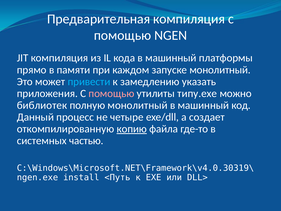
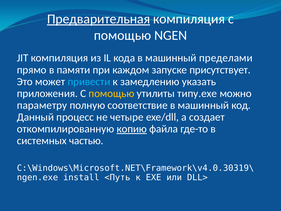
Предварительная underline: none -> present
платформы: платформы -> пределами
запуске монолитный: монолитный -> присутствует
помощью at (111, 93) colour: pink -> yellow
библиотек: библиотек -> параметру
полную монолитный: монолитный -> соответствие
